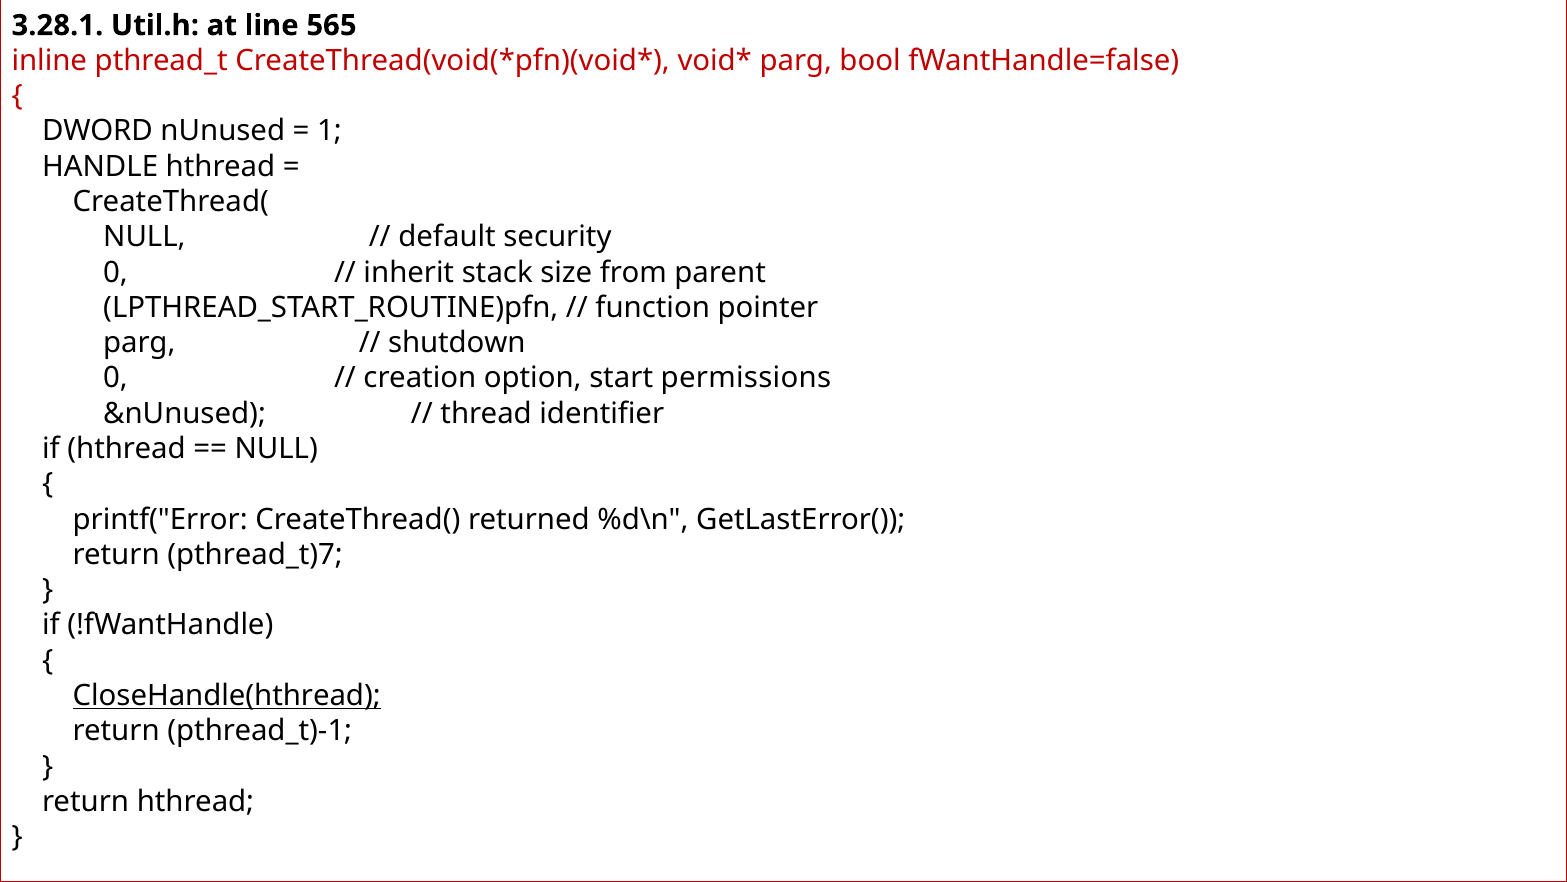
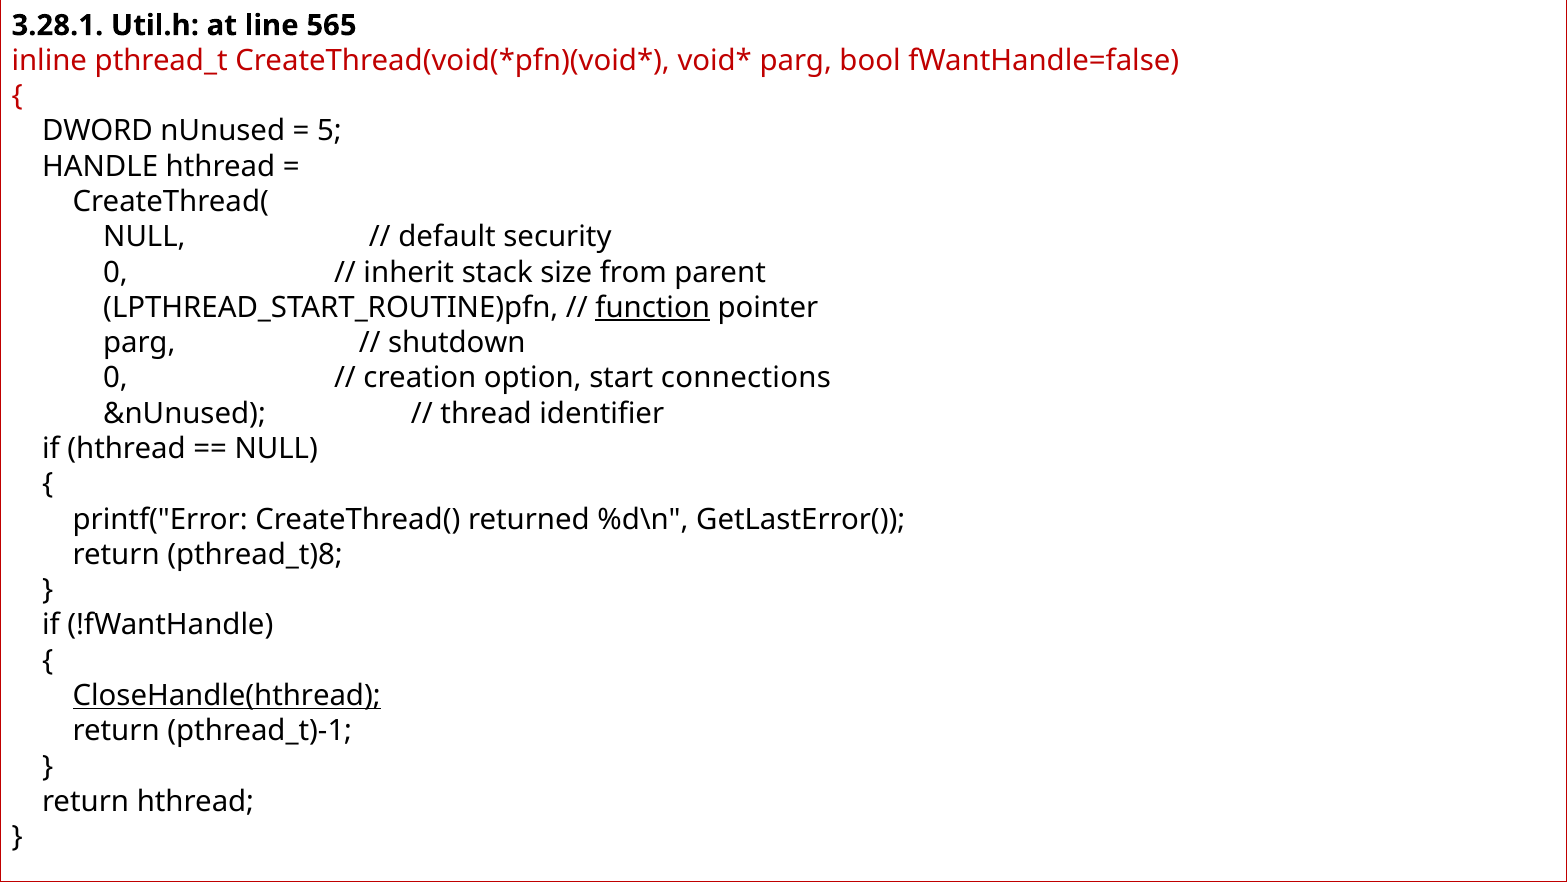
1: 1 -> 5
function underline: none -> present
permissions: permissions -> connections
pthread_t)7: pthread_t)7 -> pthread_t)8
